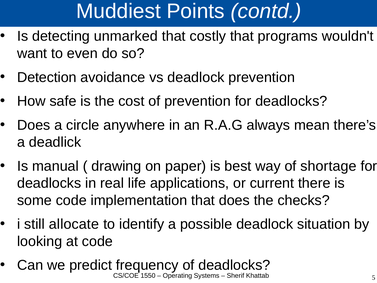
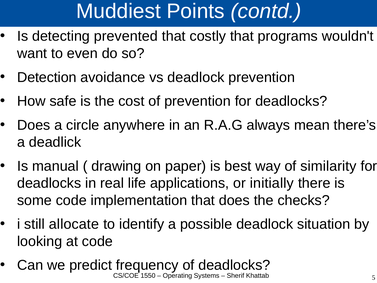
unmarked: unmarked -> prevented
shortage: shortage -> similarity
current: current -> initially
